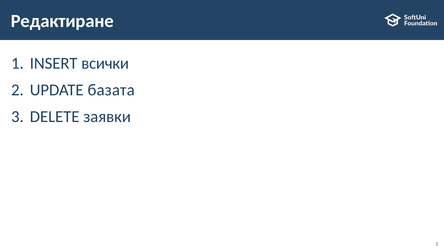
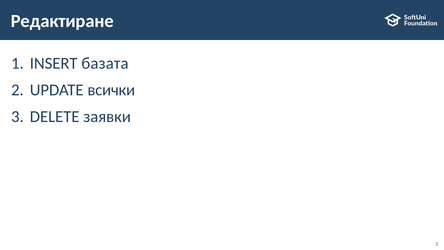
всички: всички -> базата
базата: базата -> всички
